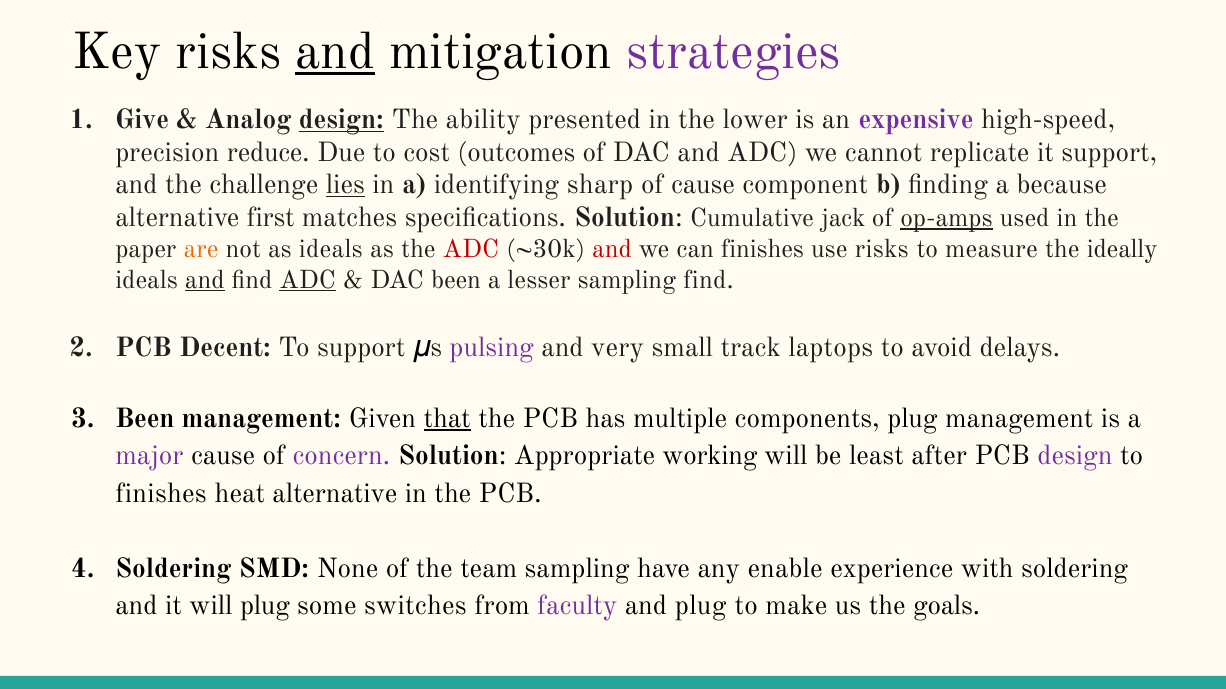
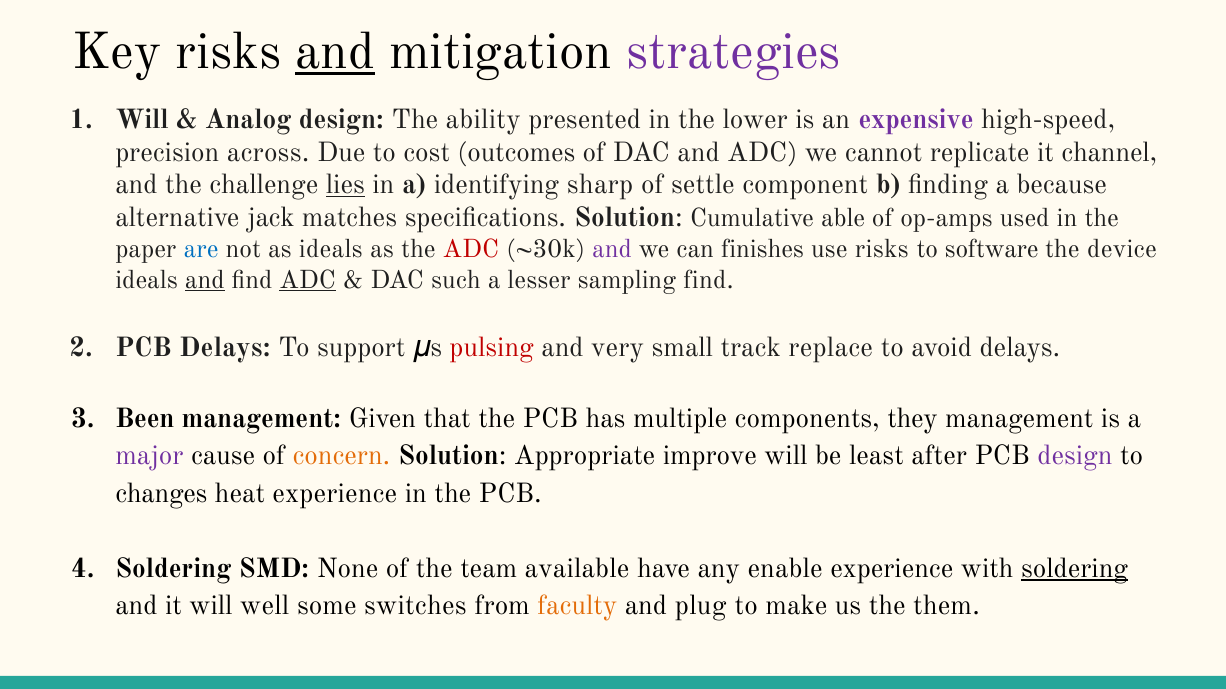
Give at (142, 120): Give -> Will
design at (341, 120) underline: present -> none
reduce: reduce -> across
it support: support -> channel
of cause: cause -> settle
first: first -> jack
jack: jack -> able
op-amps underline: present -> none
are colour: orange -> blue
and at (612, 249) colour: red -> purple
measure: measure -> software
ideally: ideally -> device
DAC been: been -> such
PCB Decent: Decent -> Delays
pulsing colour: purple -> red
laptops: laptops -> replace
that underline: present -> none
components plug: plug -> they
concern colour: purple -> orange
working: working -> improve
finishes at (161, 494): finishes -> changes
heat alternative: alternative -> experience
team sampling: sampling -> available
soldering at (1075, 569) underline: none -> present
will plug: plug -> well
faculty colour: purple -> orange
goals: goals -> them
